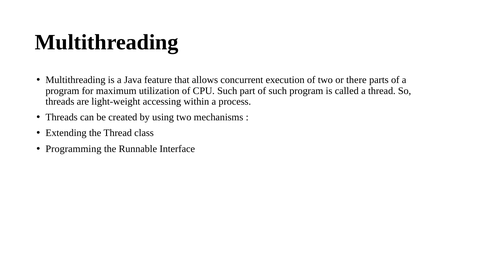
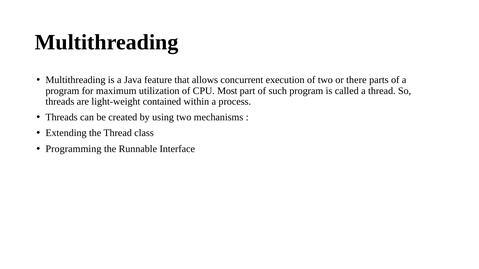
CPU Such: Such -> Most
accessing: accessing -> contained
